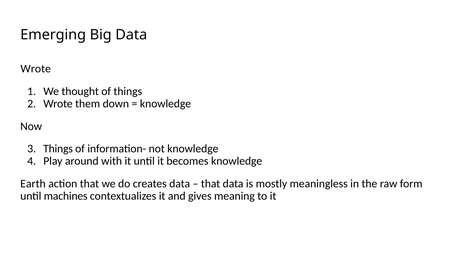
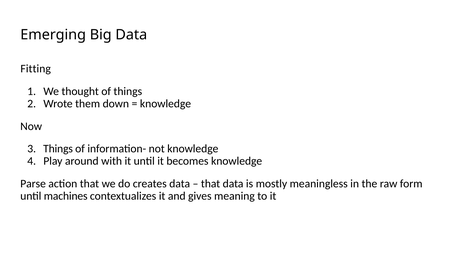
Wrote at (36, 69): Wrote -> Fitting
Earth: Earth -> Parse
